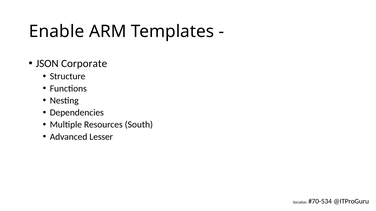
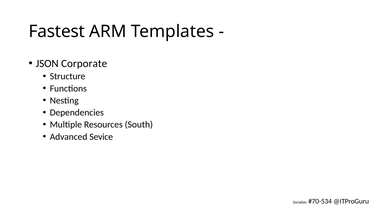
Enable: Enable -> Fastest
Lesser: Lesser -> Sevice
